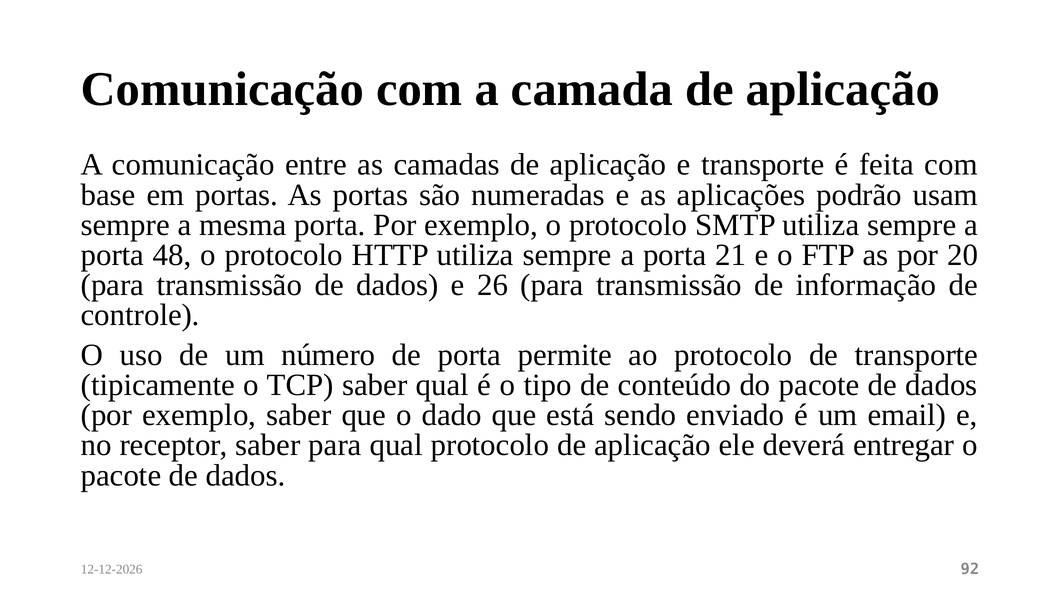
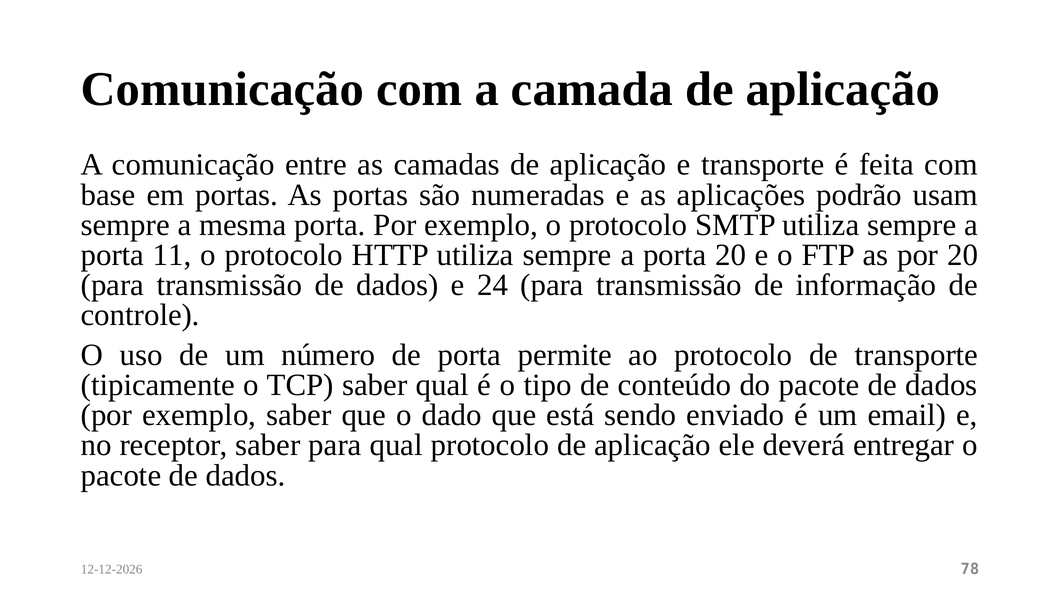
48: 48 -> 11
porta 21: 21 -> 20
26: 26 -> 24
92: 92 -> 78
